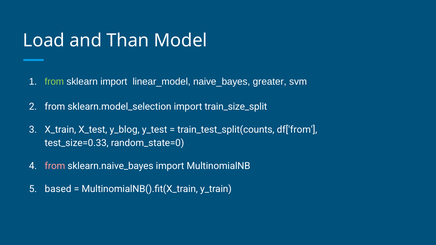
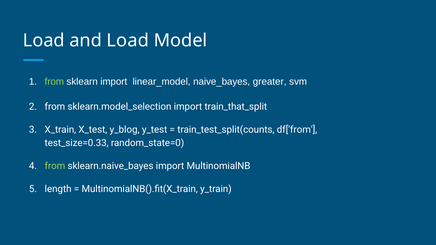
and Than: Than -> Load
train_size_split: train_size_split -> train_that_split
from at (55, 166) colour: pink -> light green
based: based -> length
